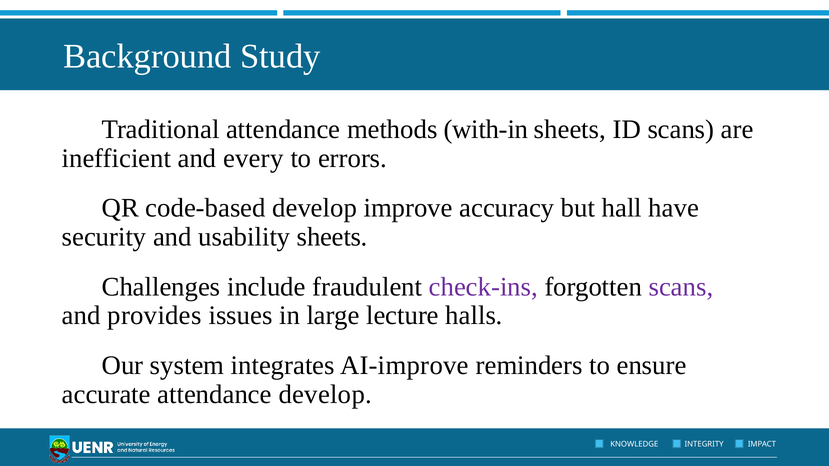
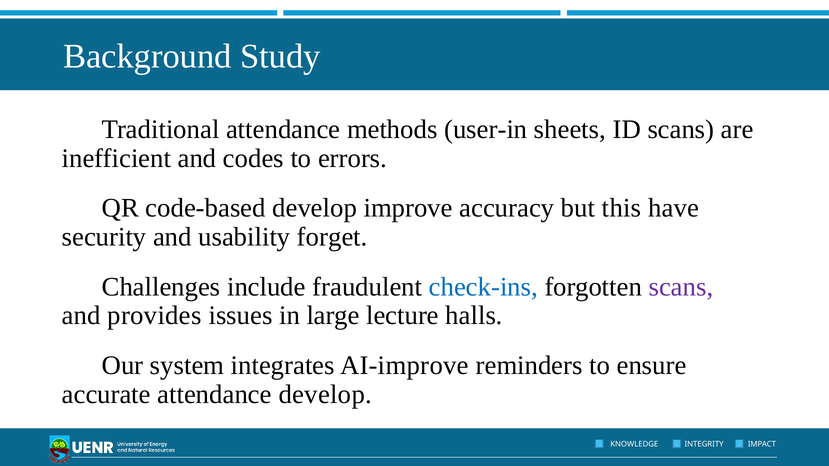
with-in: with-in -> user-in
every: every -> codes
hall: hall -> this
usability sheets: sheets -> forget
check-ins colour: purple -> blue
